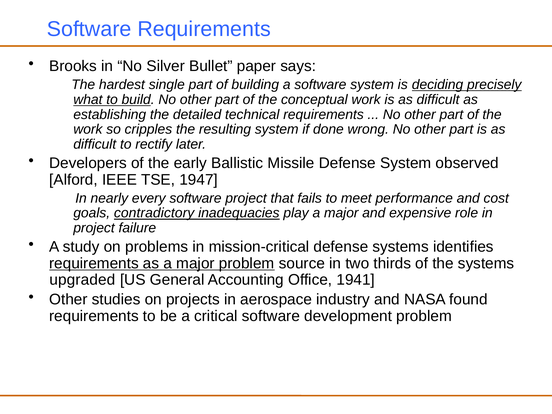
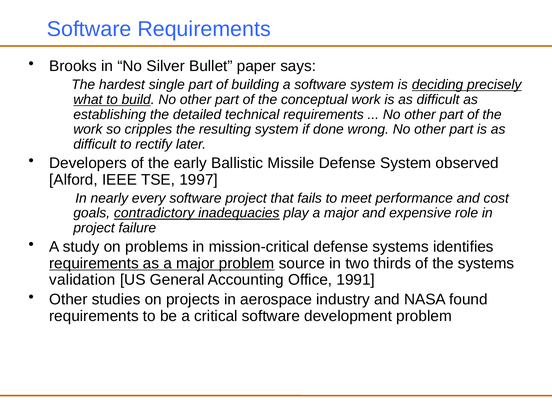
1947: 1947 -> 1997
upgraded: upgraded -> validation
1941: 1941 -> 1991
